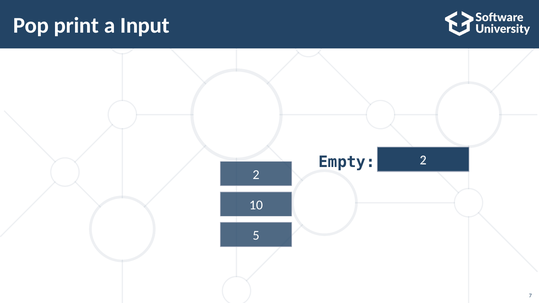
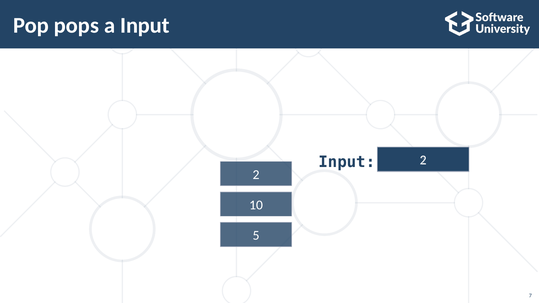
print: print -> pops
Empty at (347, 162): Empty -> Input
